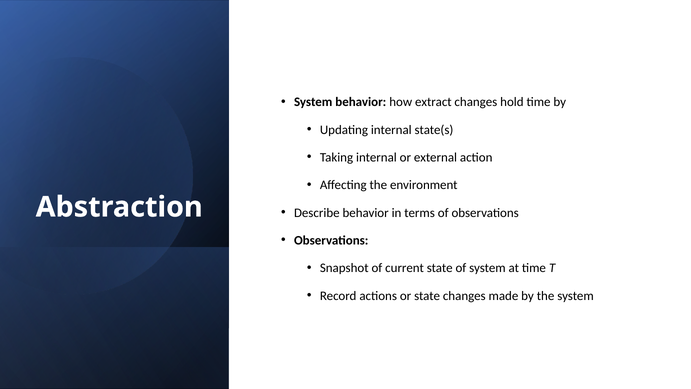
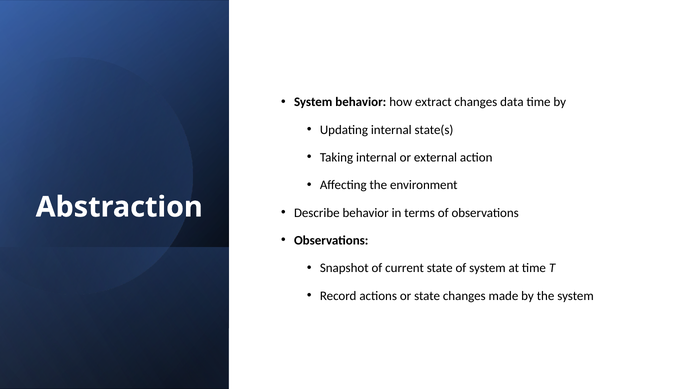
hold: hold -> data
